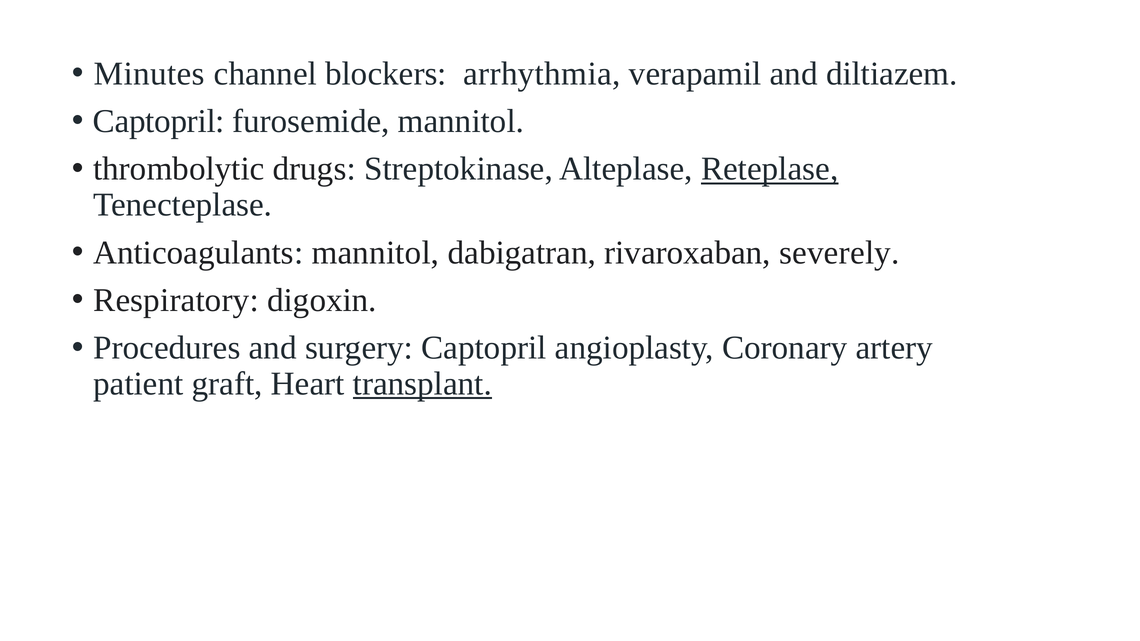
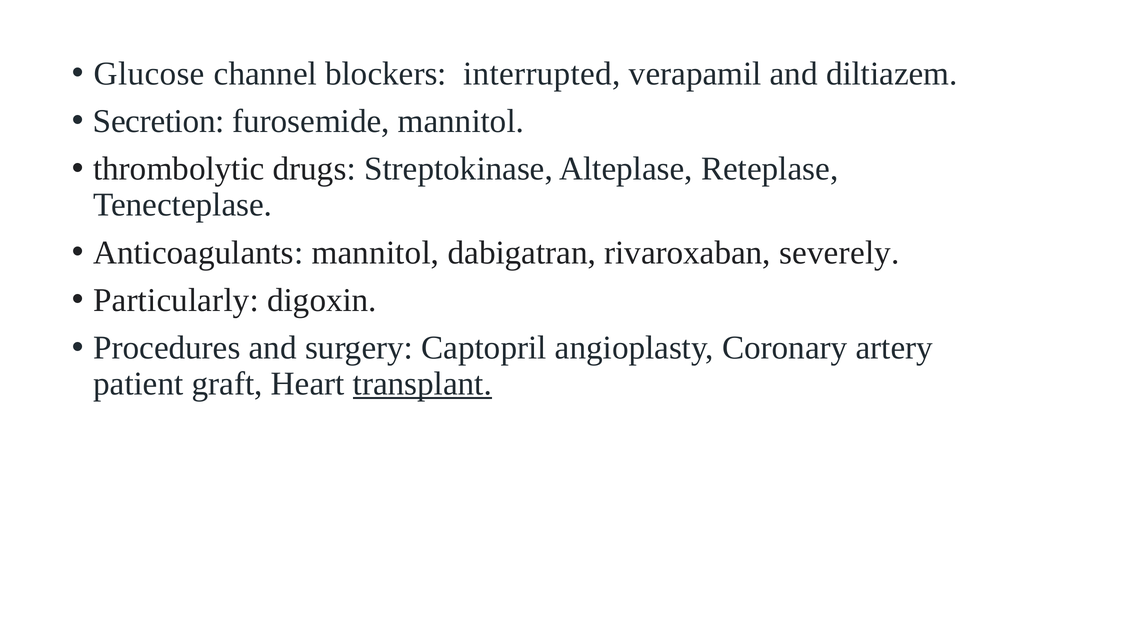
Minutes: Minutes -> Glucose
arrhythmia: arrhythmia -> interrupted
Captopril at (159, 121): Captopril -> Secretion
Reteplase underline: present -> none
Respiratory: Respiratory -> Particularly
